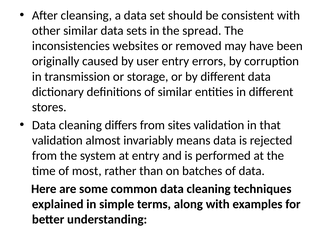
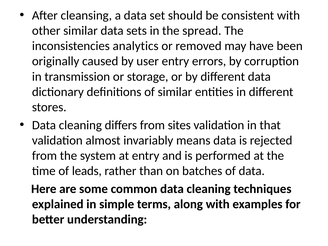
websites: websites -> analytics
most: most -> leads
